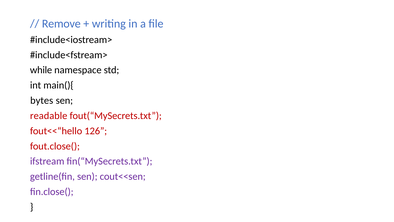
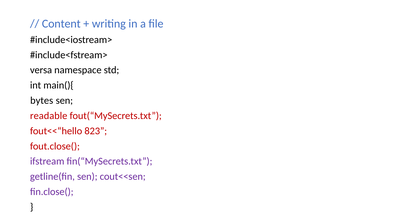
Remove: Remove -> Content
while: while -> versa
126: 126 -> 823
